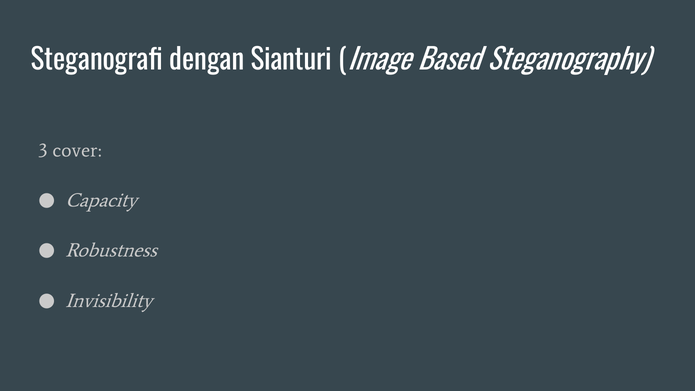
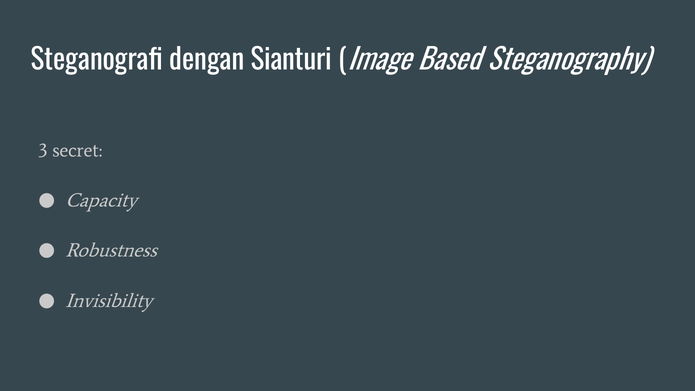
cover: cover -> secret
